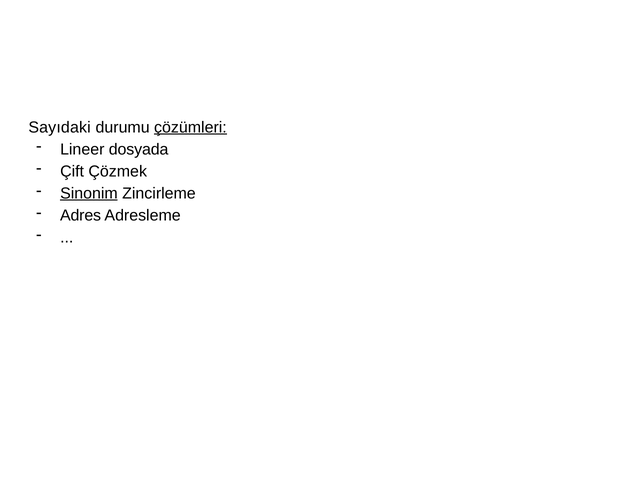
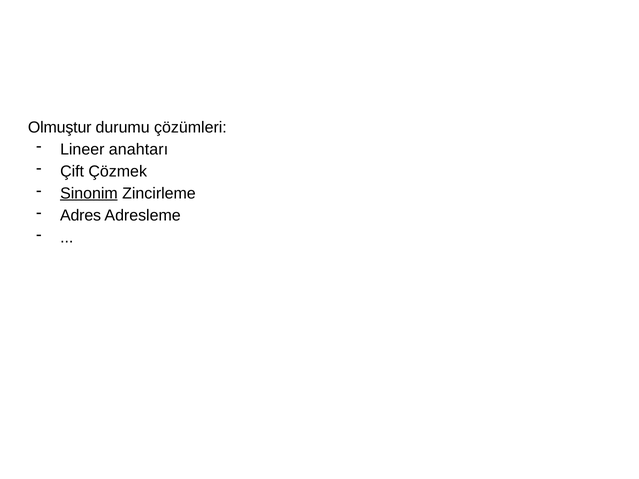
Sayıdaki: Sayıdaki -> Olmuştur
çözümleri underline: present -> none
dosyada: dosyada -> anahtarı
